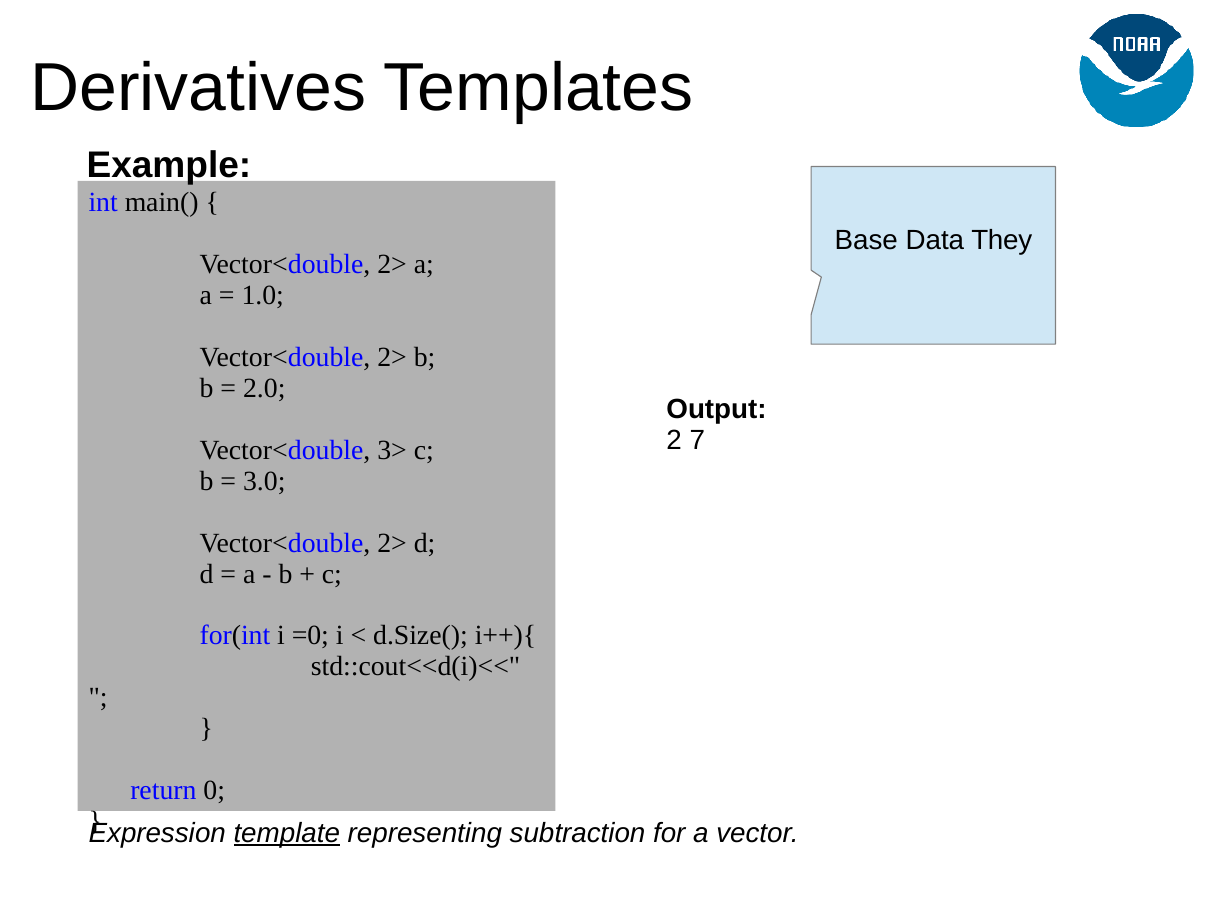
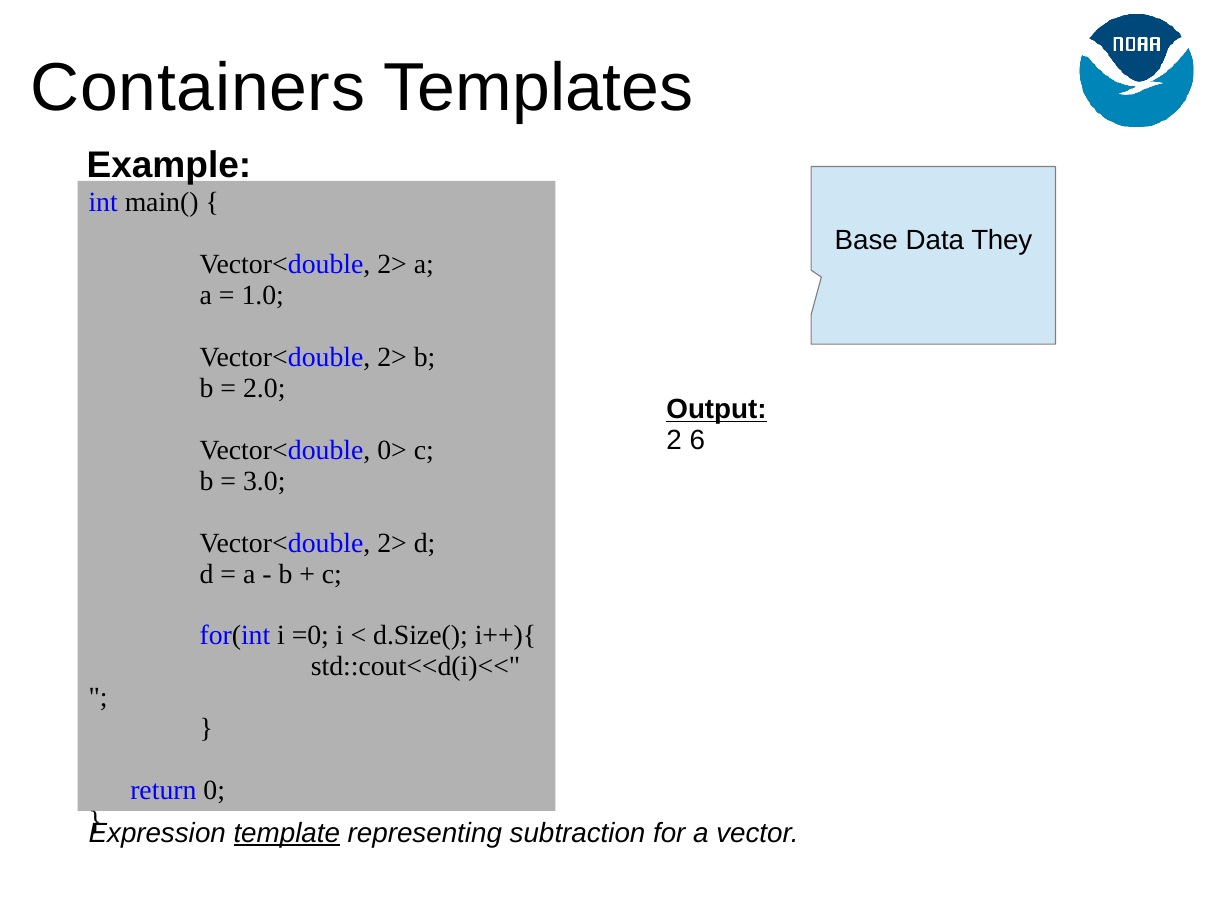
Derivatives: Derivatives -> Containers
Output underline: none -> present
7: 7 -> 6
3>: 3> -> 0>
